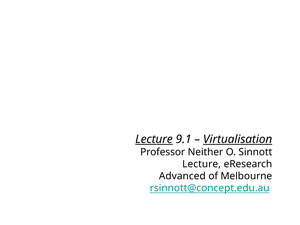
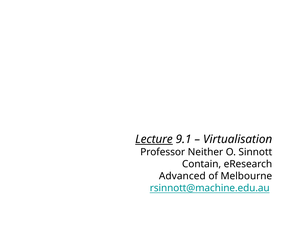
Virtualisation underline: present -> none
Lecture at (202, 164): Lecture -> Contain
rsinnott@concept.edu.au: rsinnott@concept.edu.au -> rsinnott@machine.edu.au
